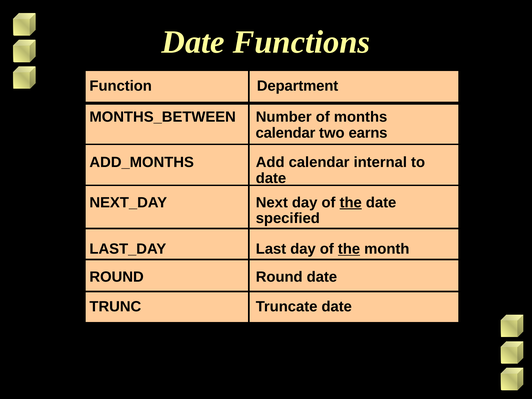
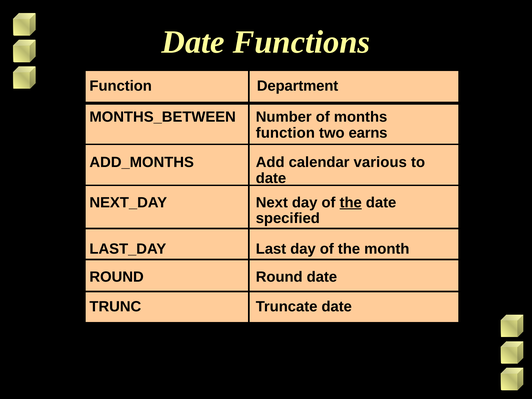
calendar at (285, 133): calendar -> function
internal: internal -> various
the at (349, 249) underline: present -> none
